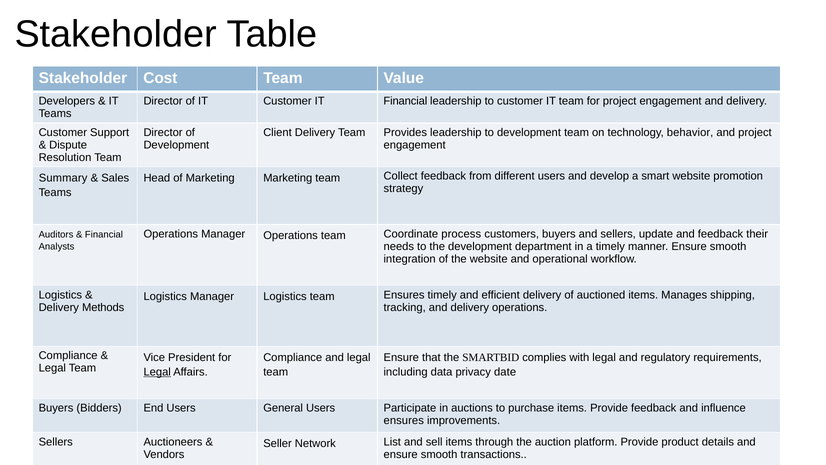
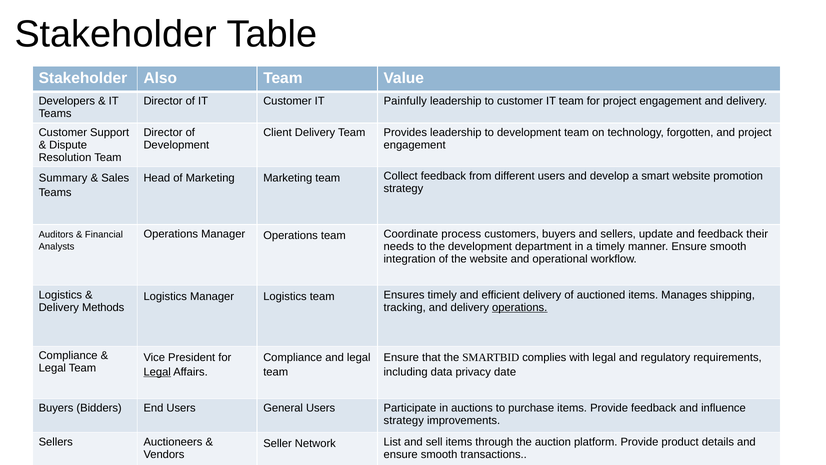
Cost: Cost -> Also
IT Financial: Financial -> Painfully
behavior: behavior -> forgotten
operations at (520, 307) underline: none -> present
ensures at (404, 420): ensures -> strategy
